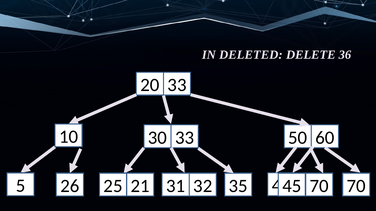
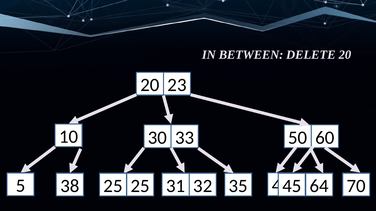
DELETED: DELETED -> BETWEEN
DELETE 36: 36 -> 20
20 33: 33 -> 23
26: 26 -> 38
25 21: 21 -> 25
32 70: 70 -> 64
